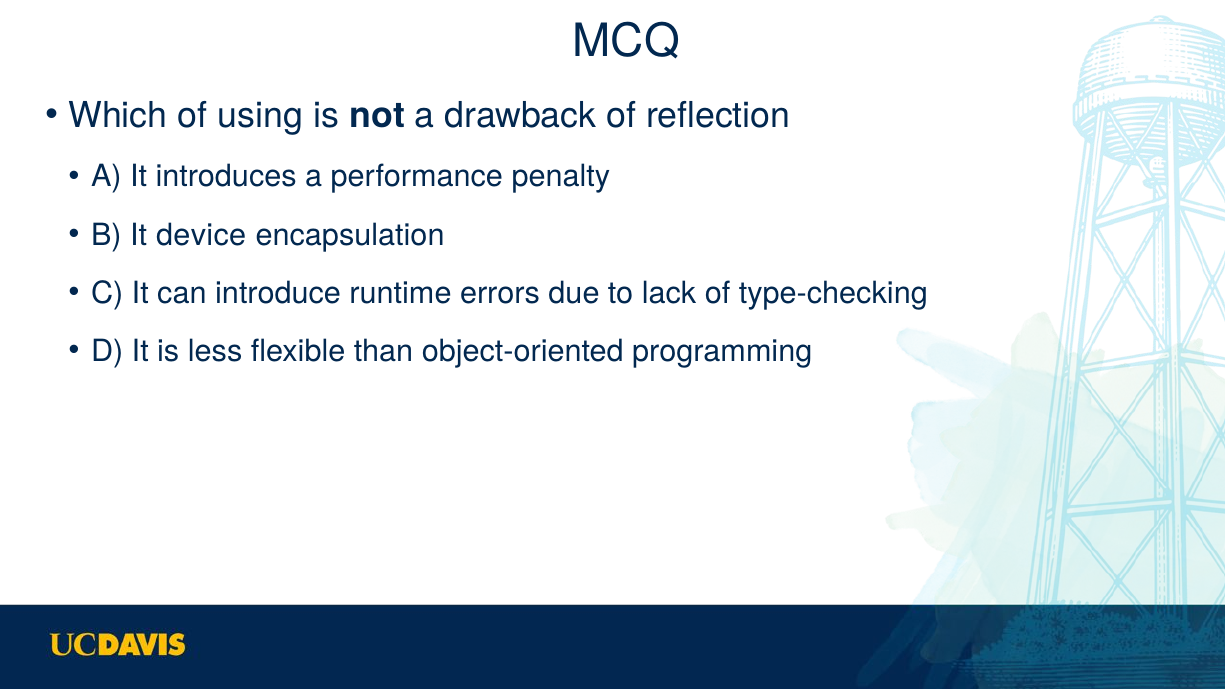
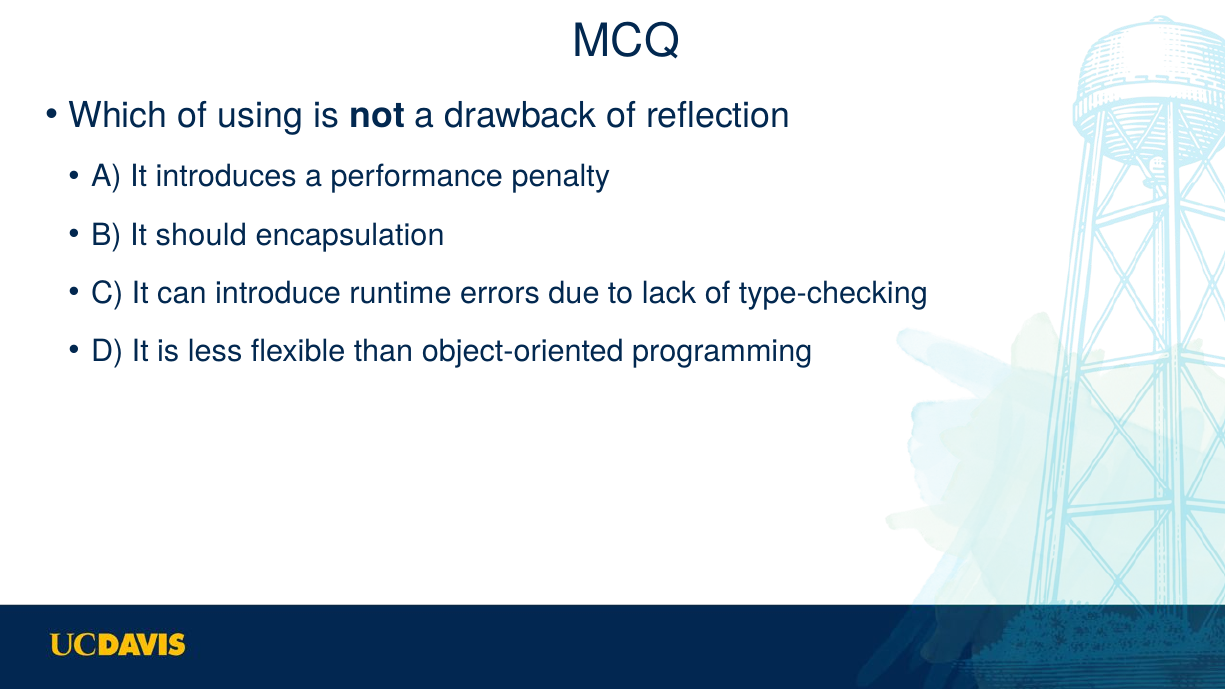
device: device -> should
